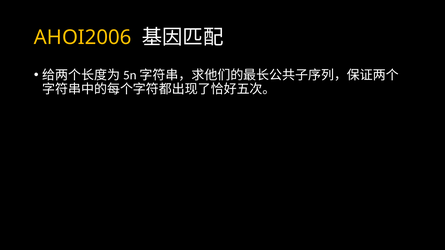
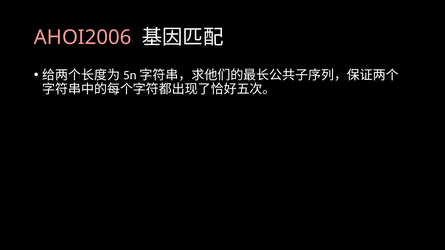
AHOI2006 colour: yellow -> pink
